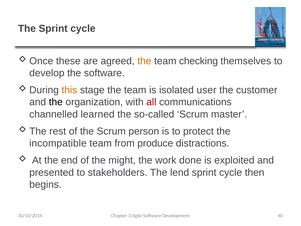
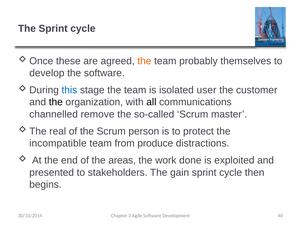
checking: checking -> probably
this colour: orange -> blue
all colour: red -> black
learned: learned -> remove
rest: rest -> real
might: might -> areas
lend: lend -> gain
